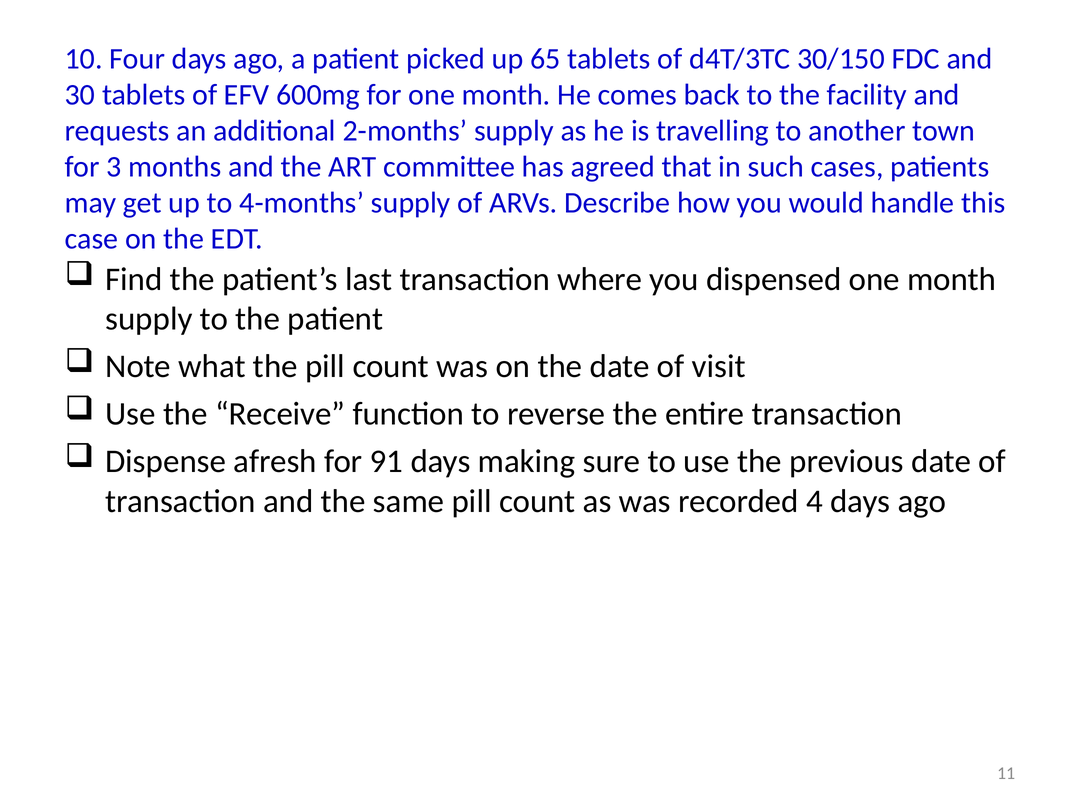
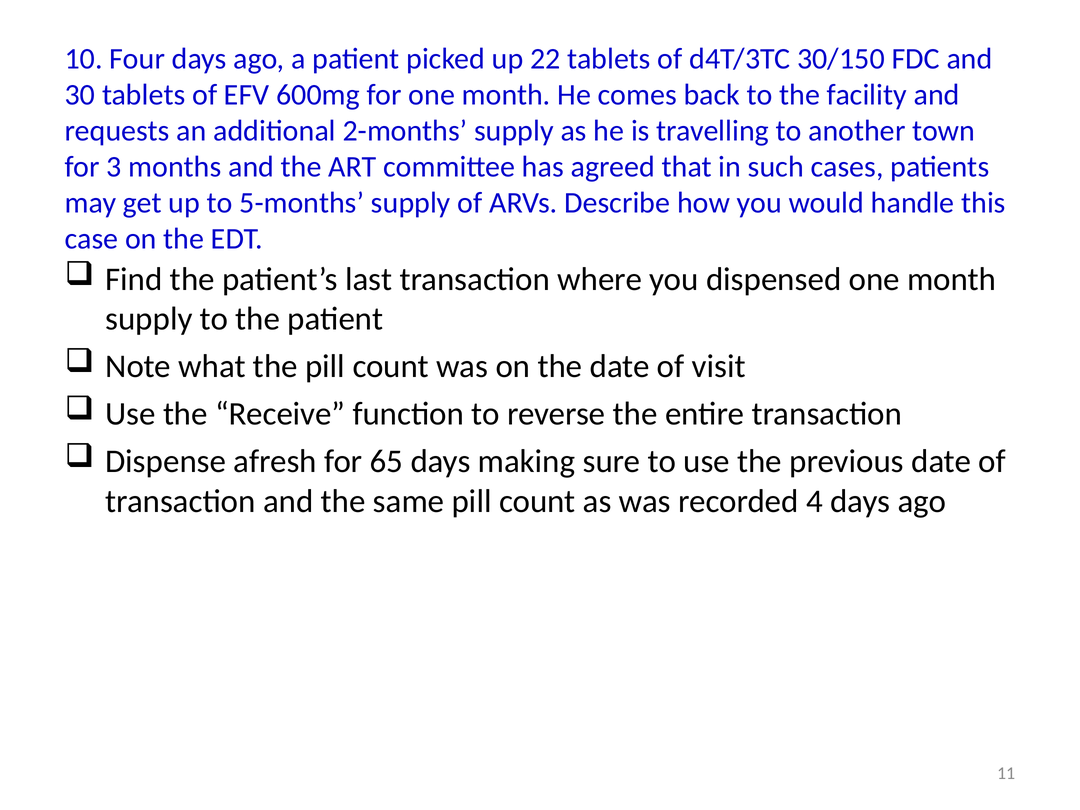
65: 65 -> 22
4-months: 4-months -> 5-months
91: 91 -> 65
